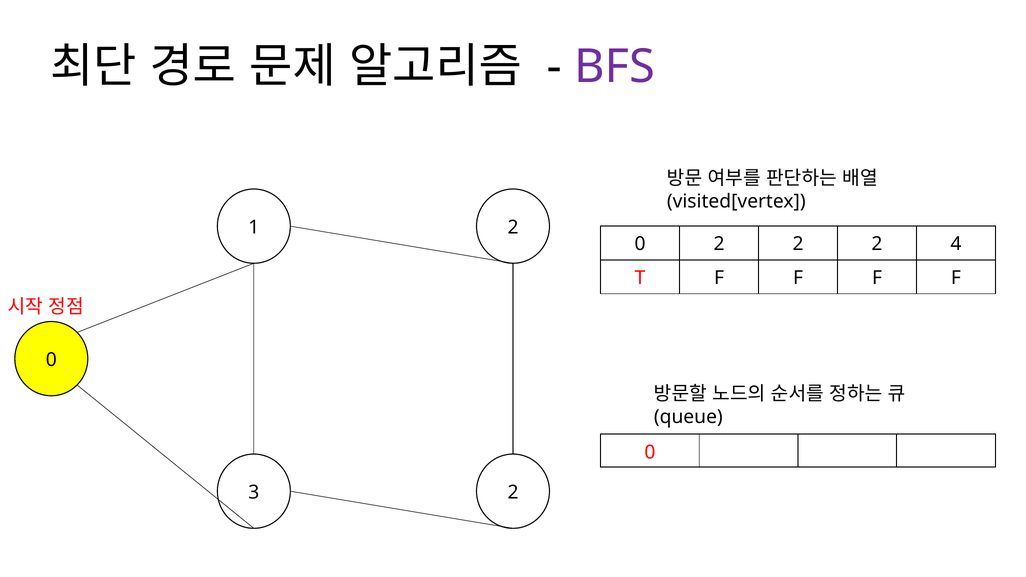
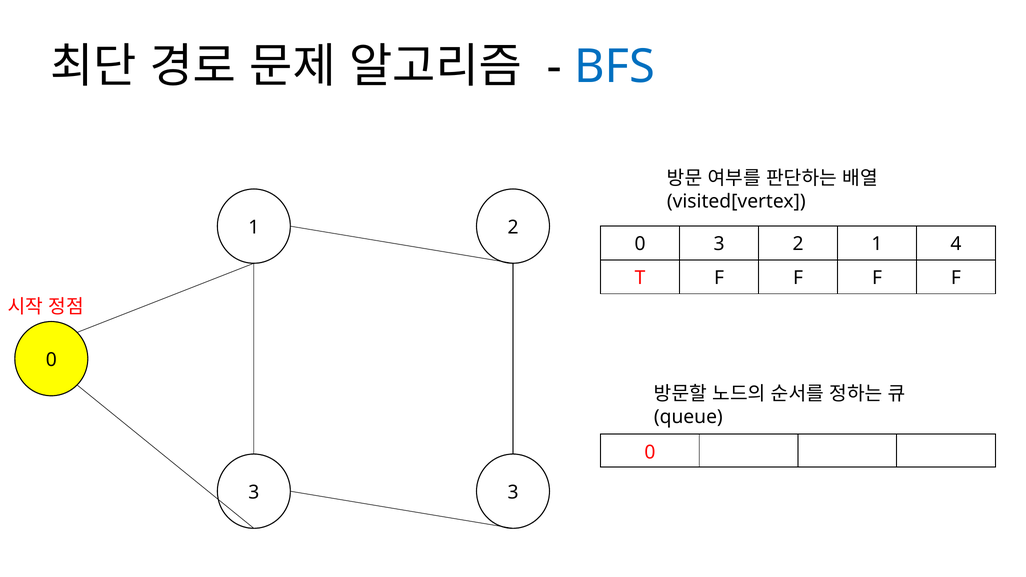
BFS colour: purple -> blue
0 2: 2 -> 3
2 at (877, 244): 2 -> 1
3 2: 2 -> 3
